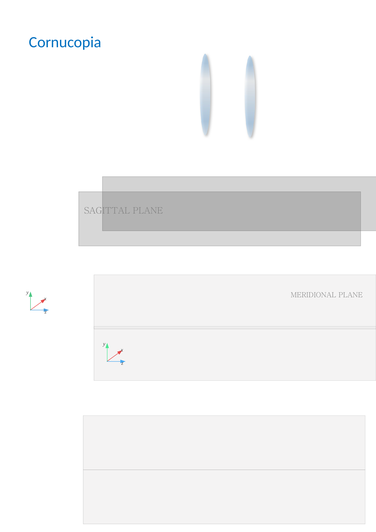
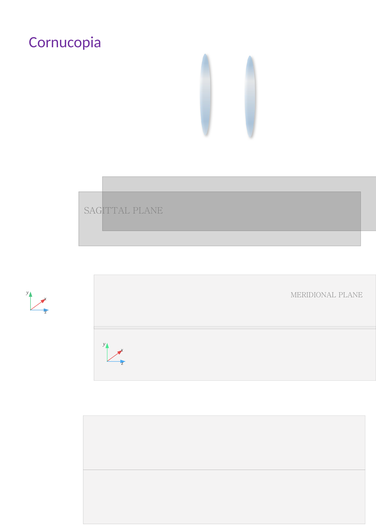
Cornucopia colour: blue -> purple
